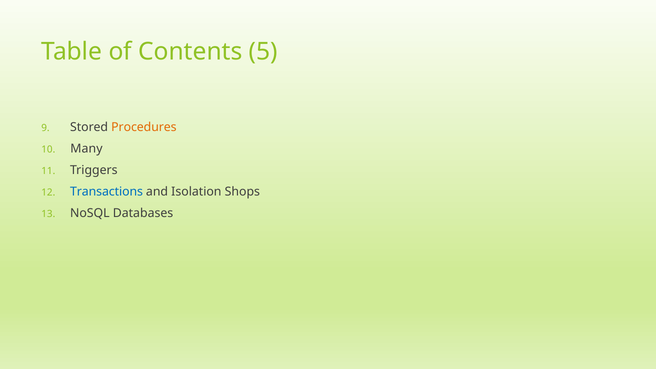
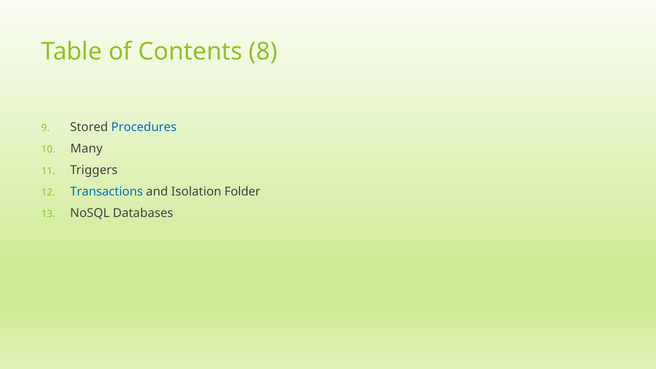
5: 5 -> 8
Procedures colour: orange -> blue
Shops: Shops -> Folder
